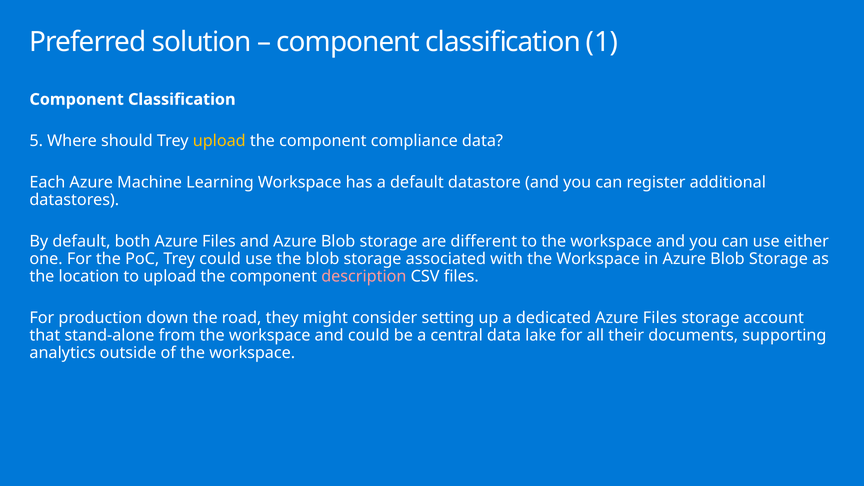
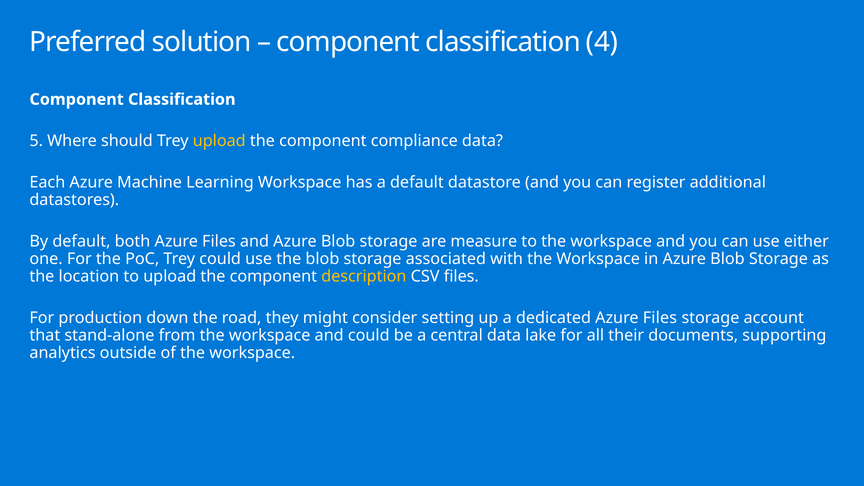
1: 1 -> 4
different: different -> measure
description colour: pink -> yellow
